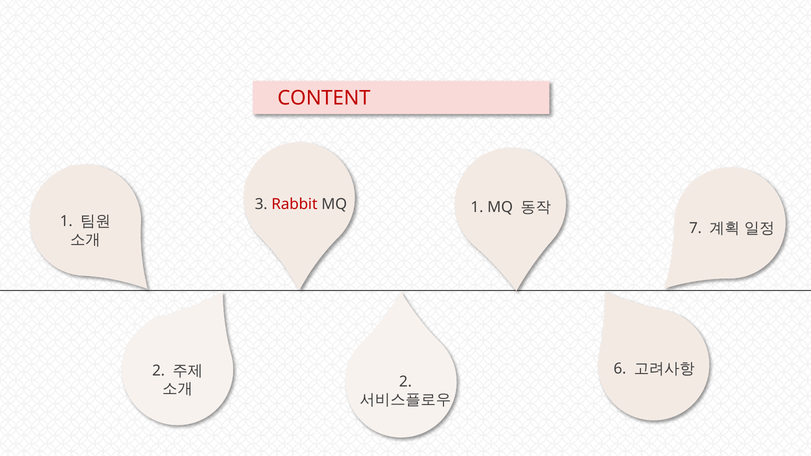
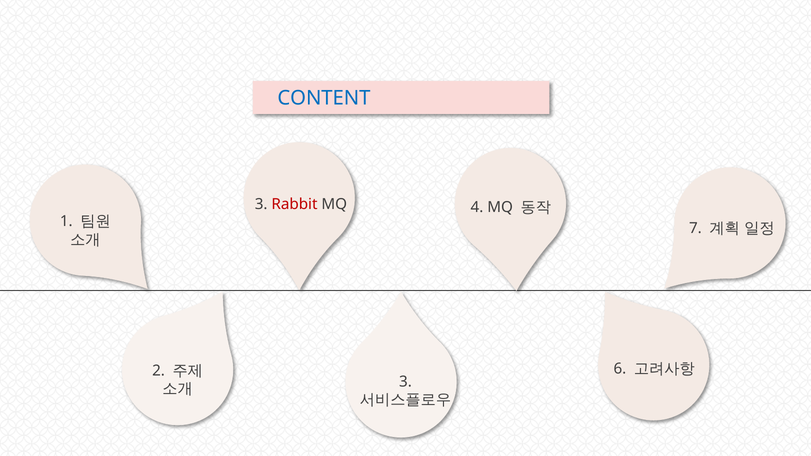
CONTENT colour: red -> blue
MQ 1: 1 -> 4
2 at (405, 382): 2 -> 3
